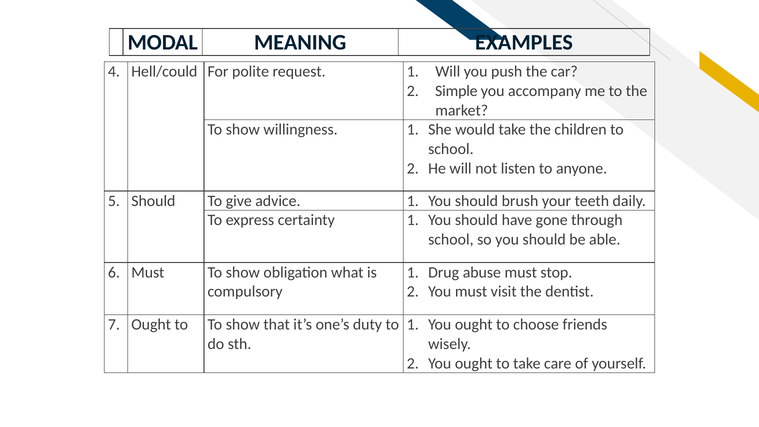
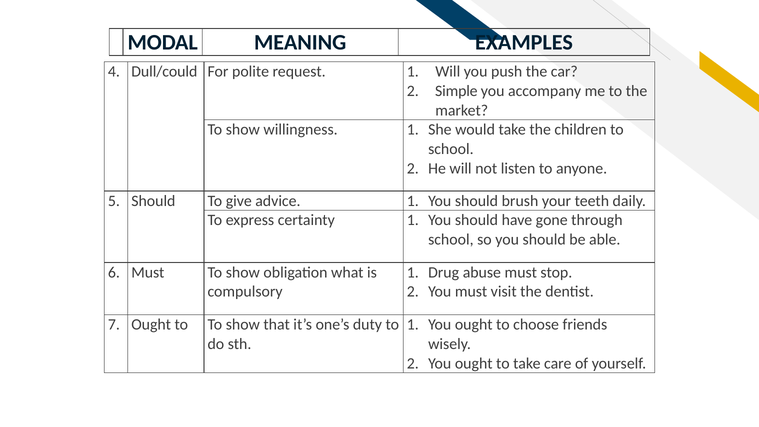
Hell/could: Hell/could -> Dull/could
